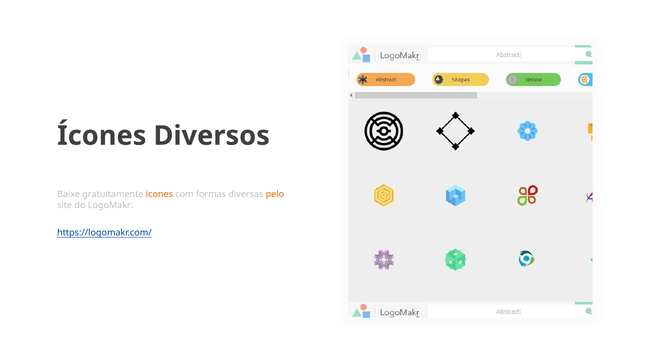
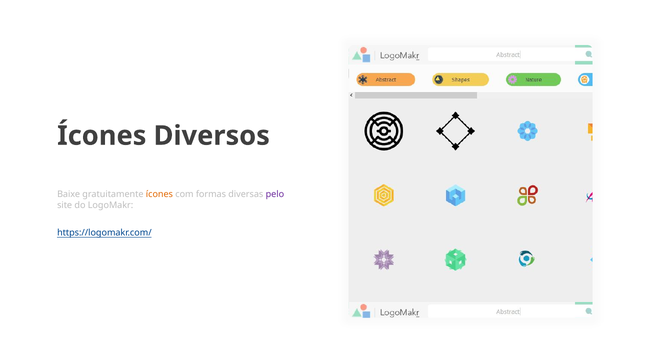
pelo colour: orange -> purple
